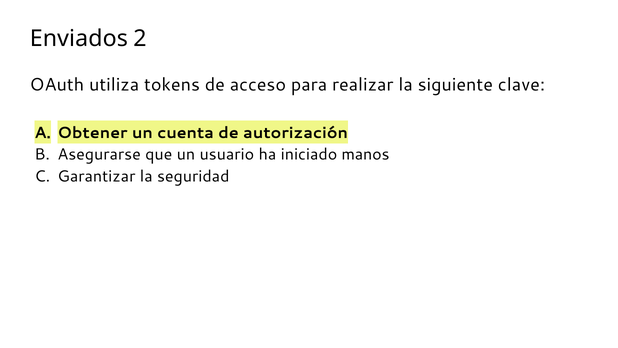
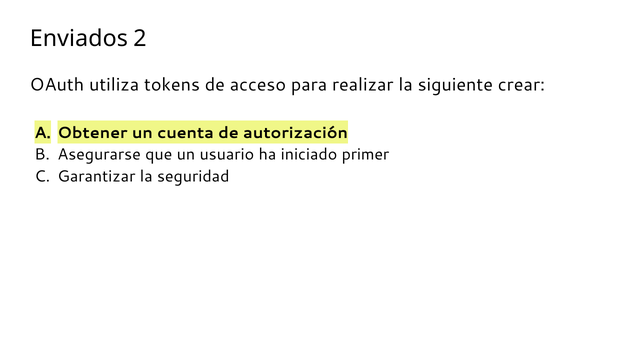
clave: clave -> crear
manos: manos -> primer
